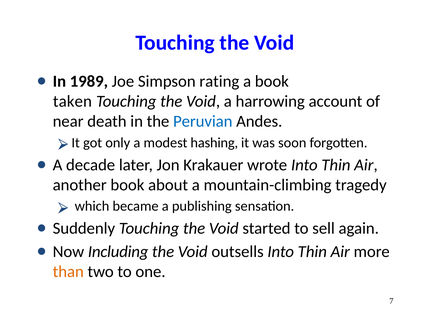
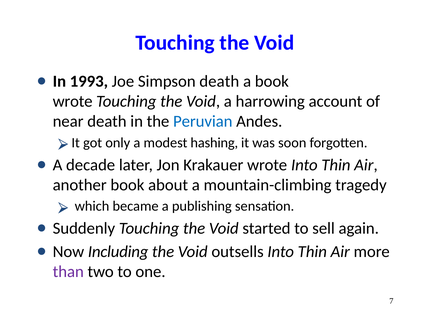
1989: 1989 -> 1993
Simpson rating: rating -> death
taken at (72, 102): taken -> wrote
than colour: orange -> purple
